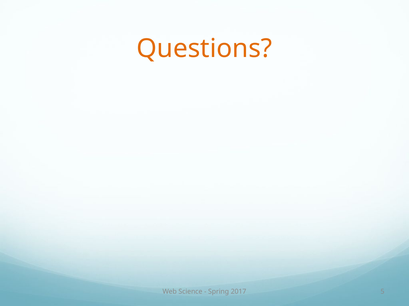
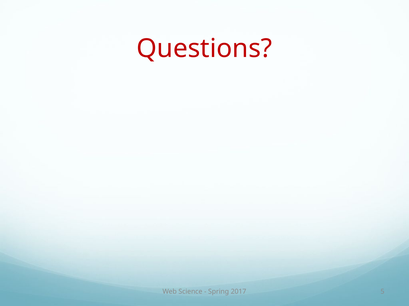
Questions colour: orange -> red
